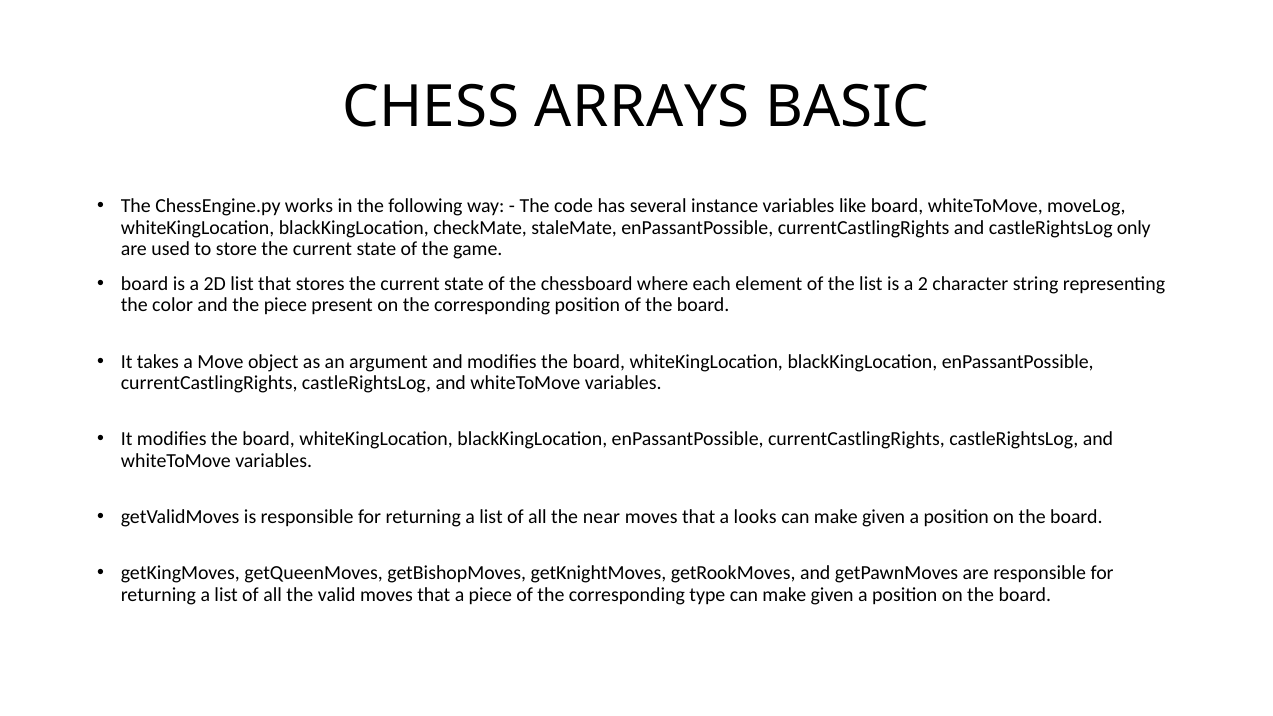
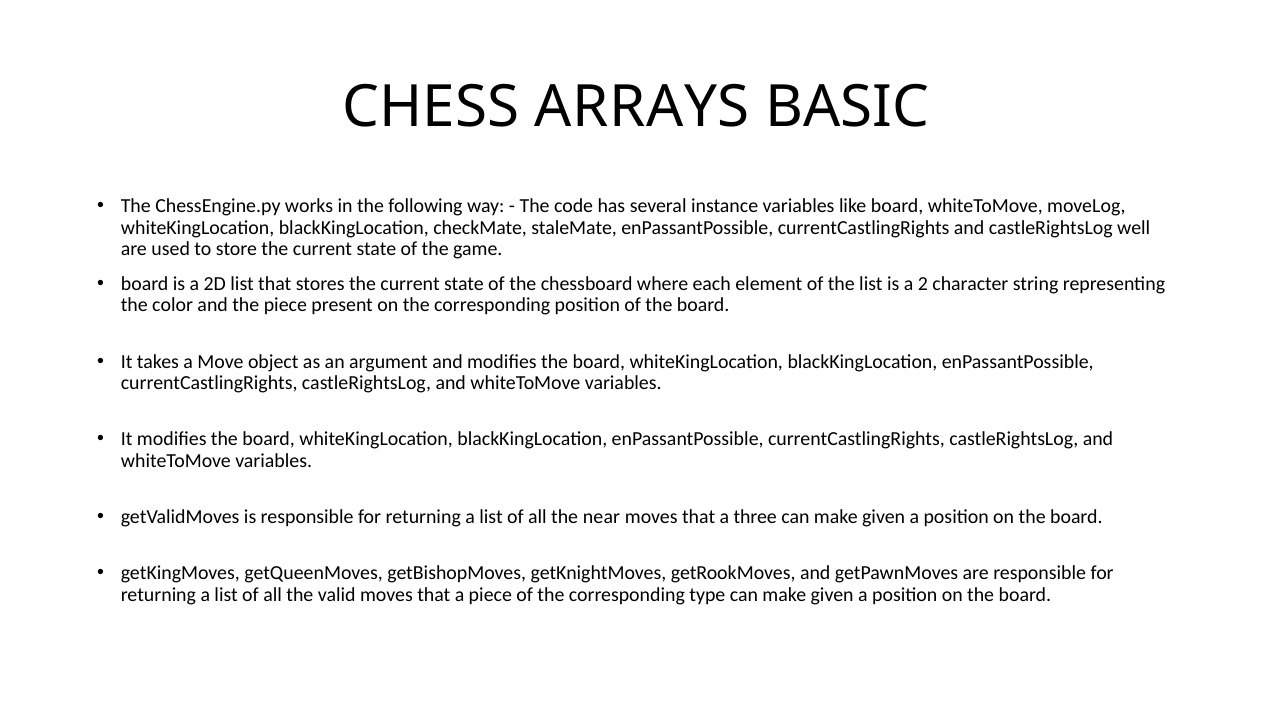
only: only -> well
looks: looks -> three
